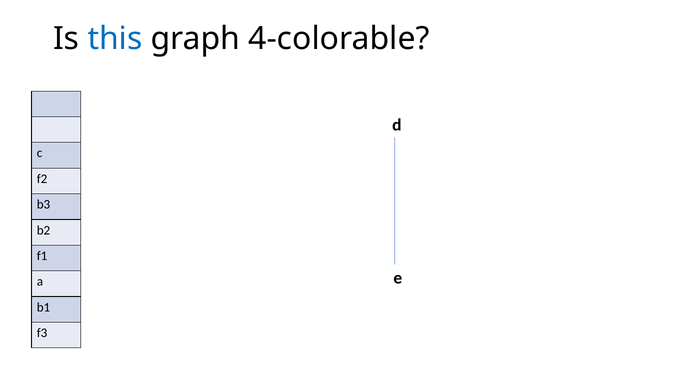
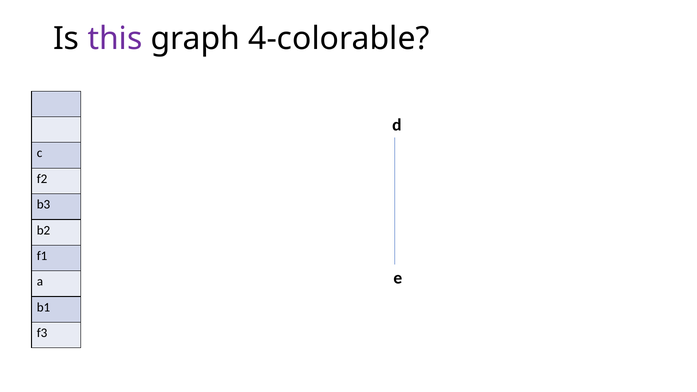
this colour: blue -> purple
